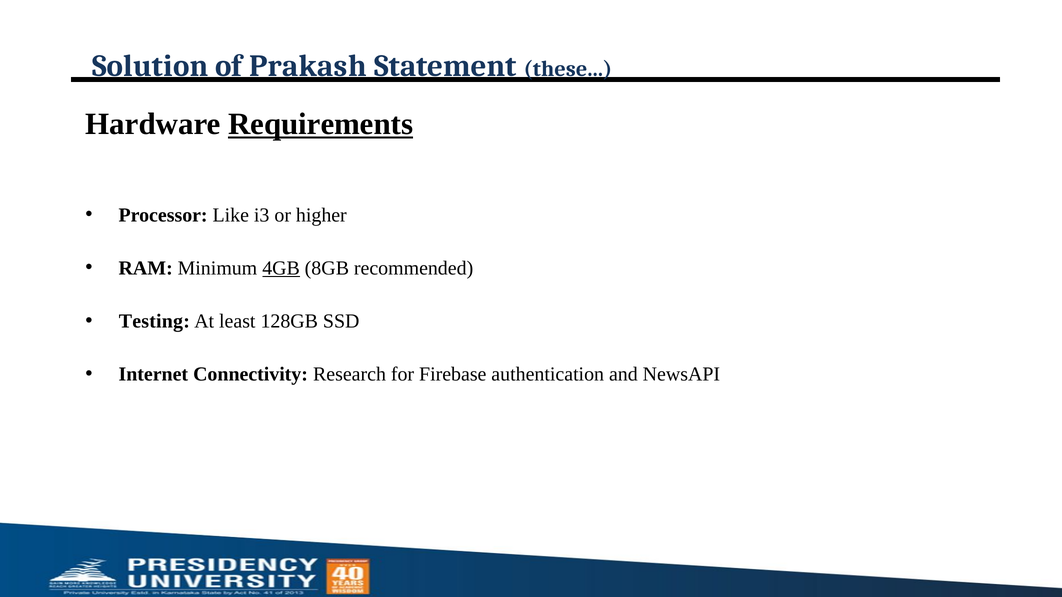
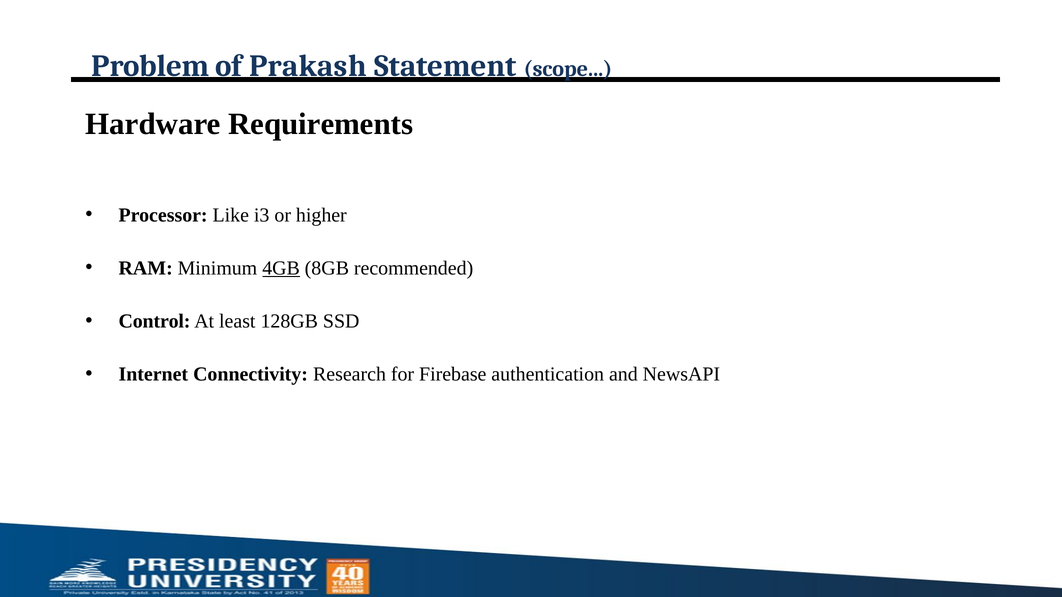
Solution: Solution -> Problem
these: these -> scope
Requirements underline: present -> none
Testing: Testing -> Control
